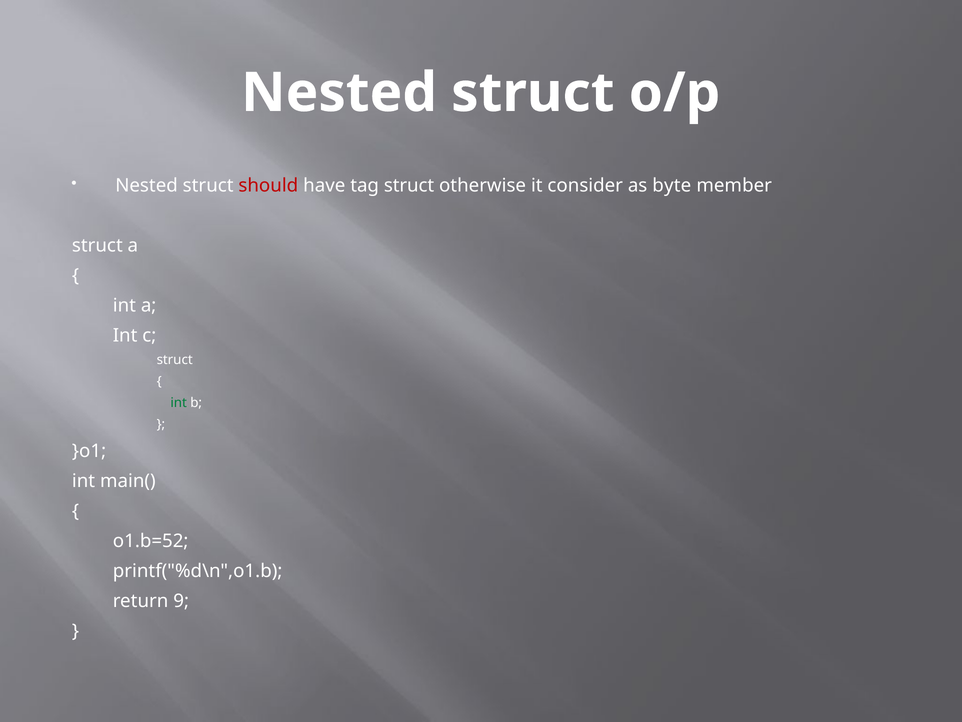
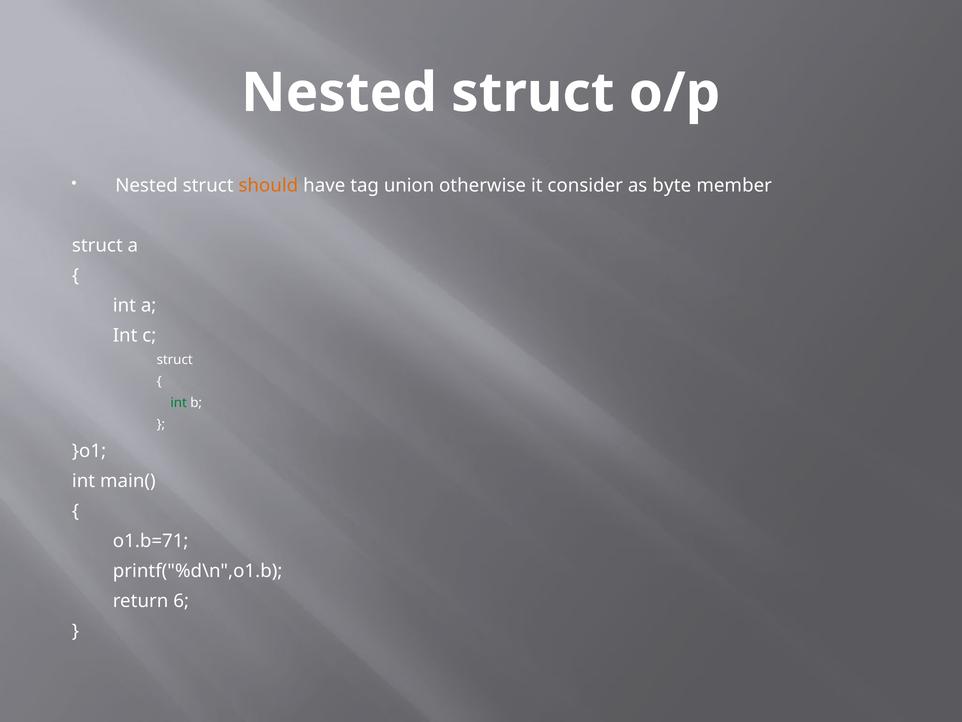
should colour: red -> orange
tag struct: struct -> union
o1.b=52: o1.b=52 -> o1.b=71
9: 9 -> 6
